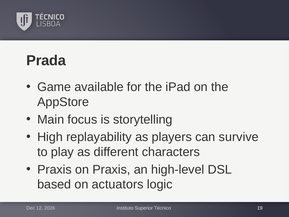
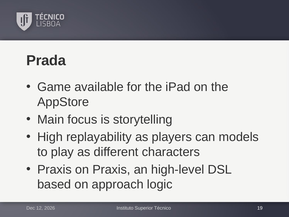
survive: survive -> models
actuators: actuators -> approach
